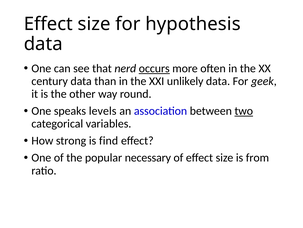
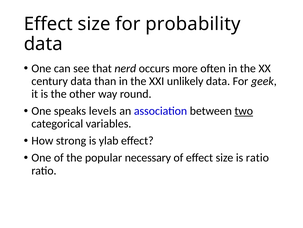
hypothesis: hypothesis -> probability
occurs underline: present -> none
find: find -> ylab
is from: from -> ratio
